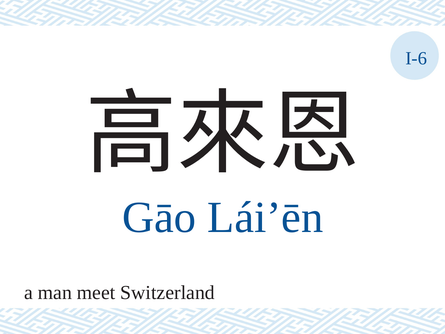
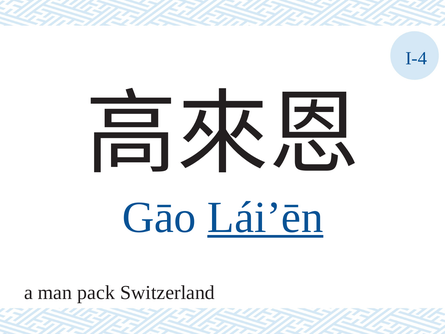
I-6: I-6 -> I-4
Lái’ēn underline: none -> present
meet: meet -> pack
